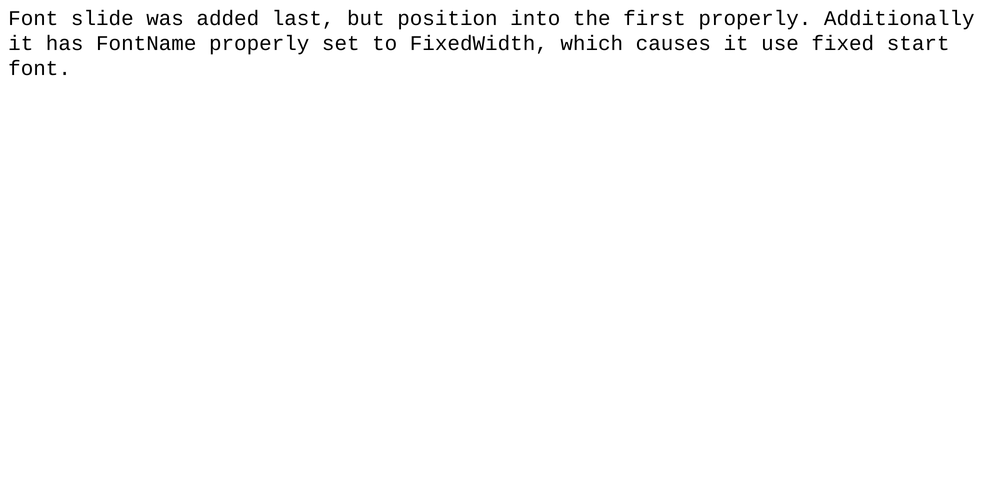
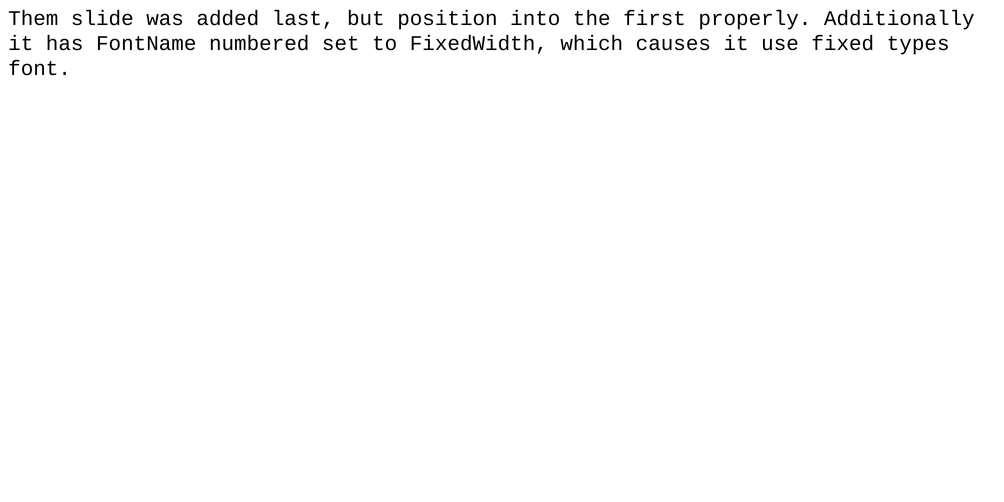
Font at (33, 18): Font -> Them
FontName properly: properly -> numbered
start: start -> types
